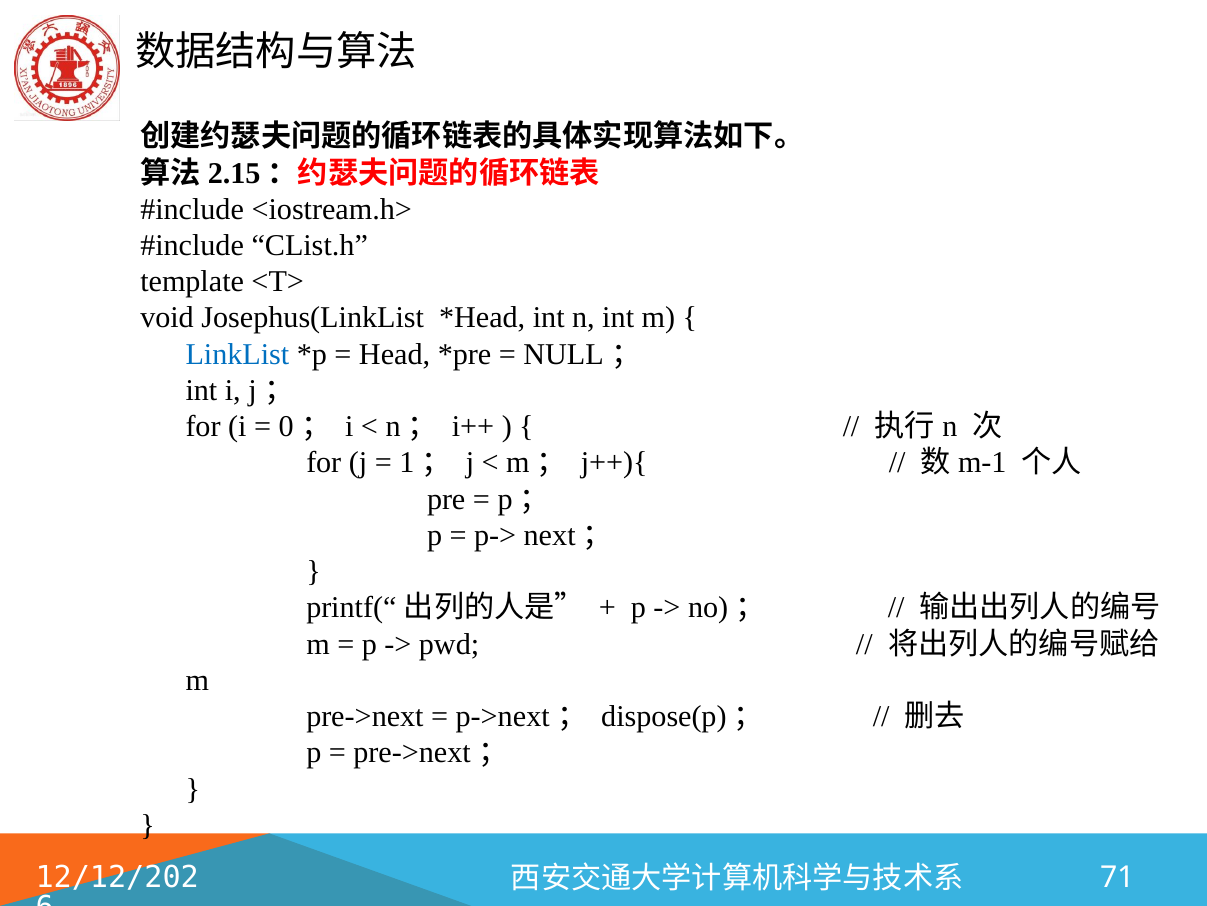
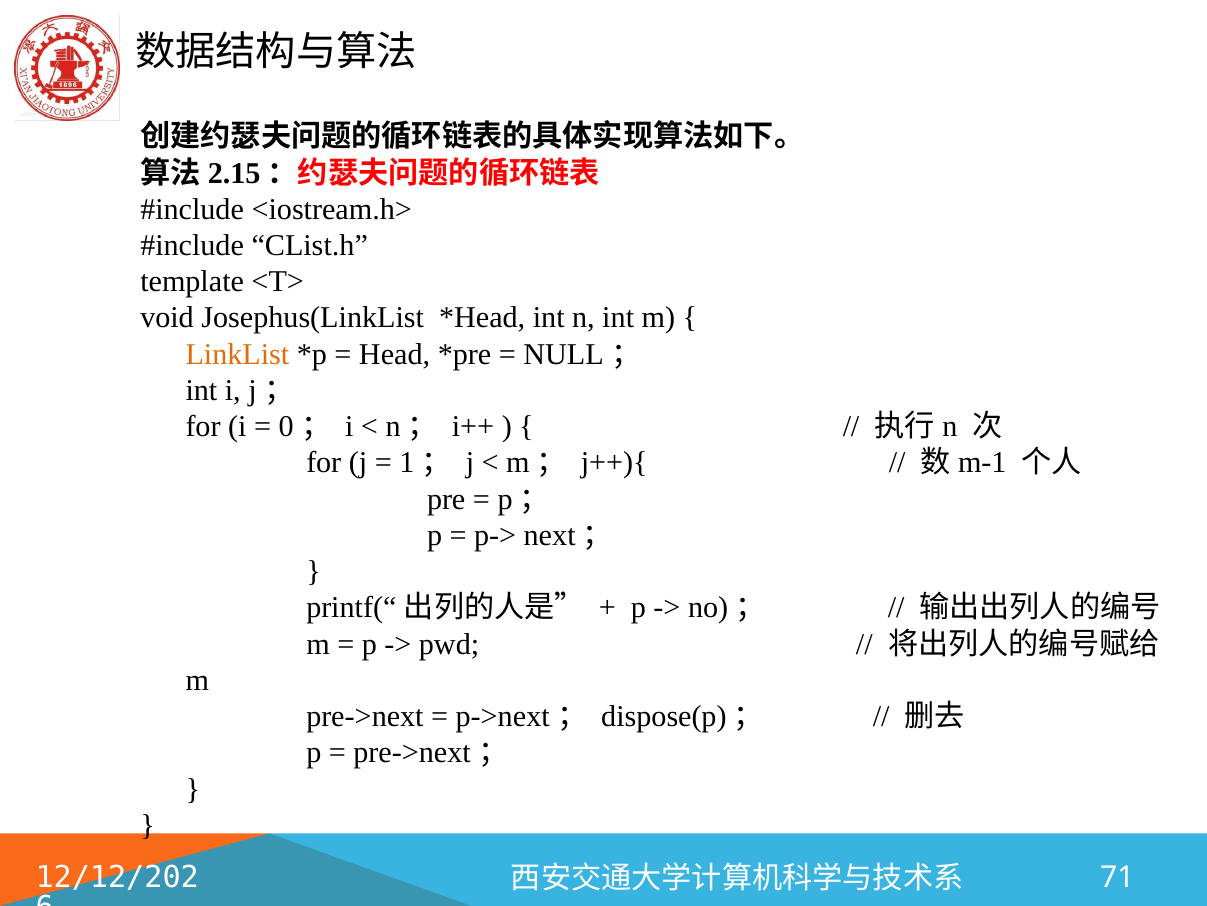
LinkList colour: blue -> orange
